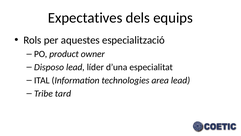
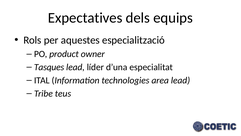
Disposo: Disposo -> Tasques
tard: tard -> teus
